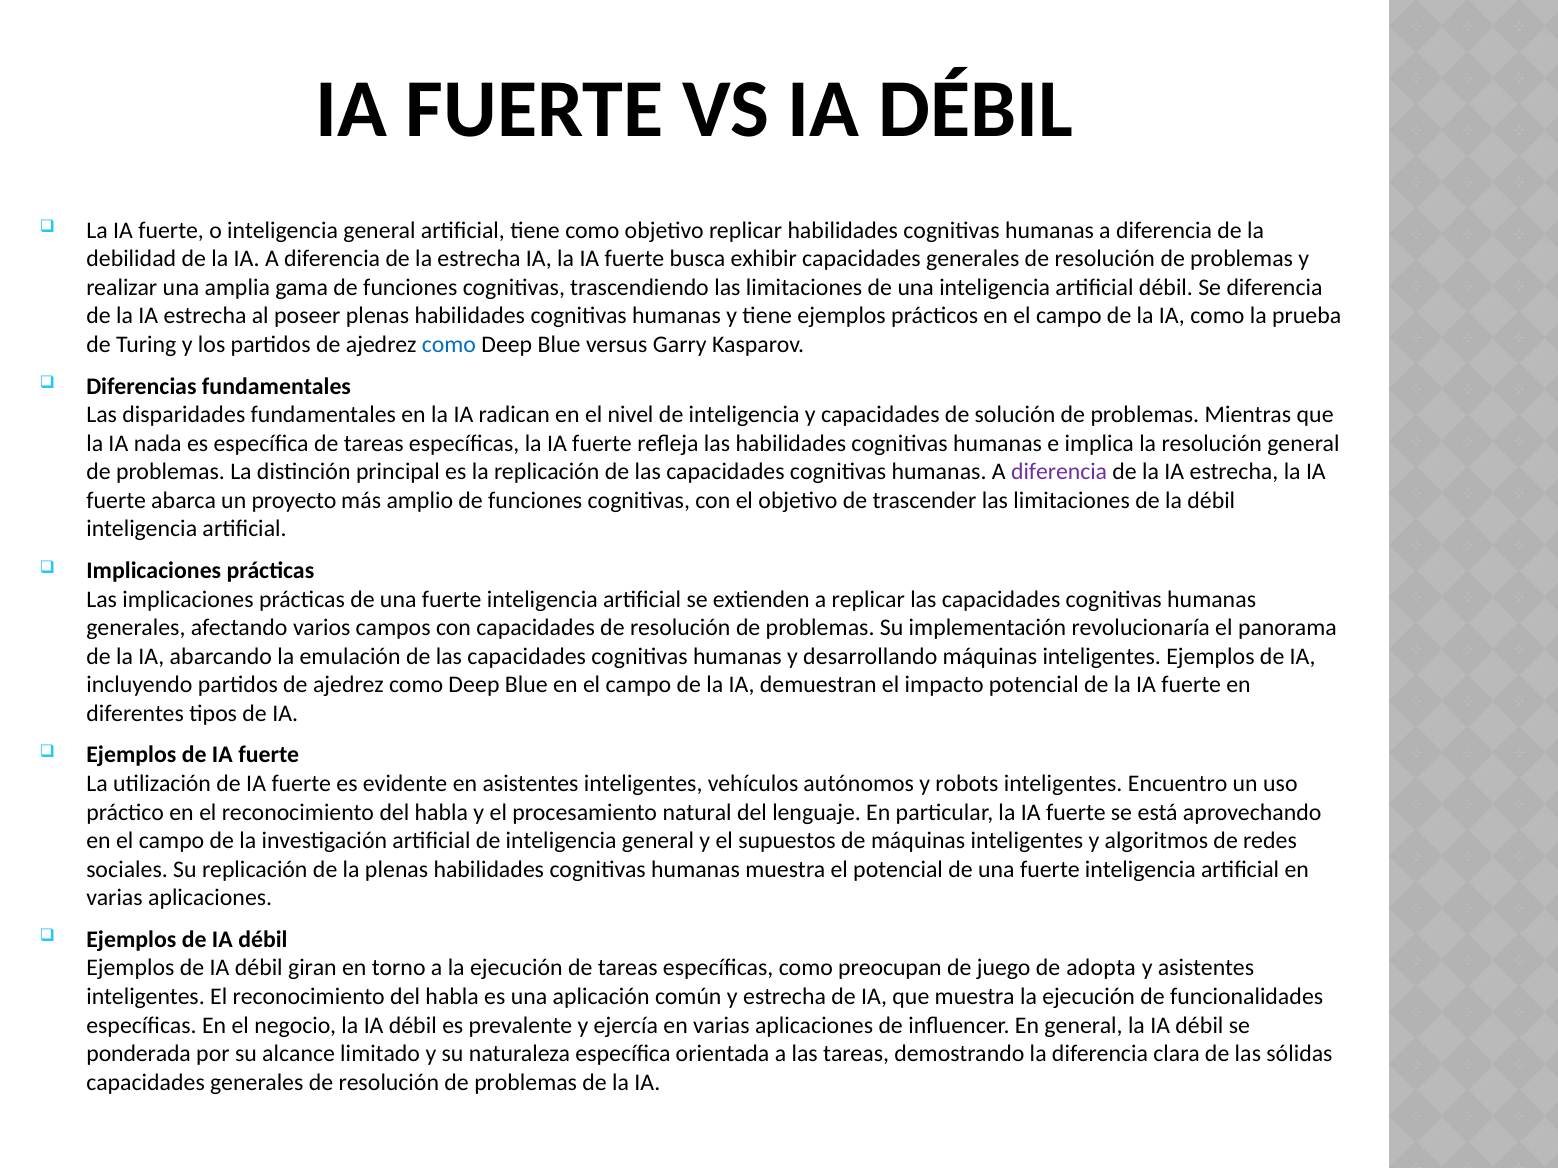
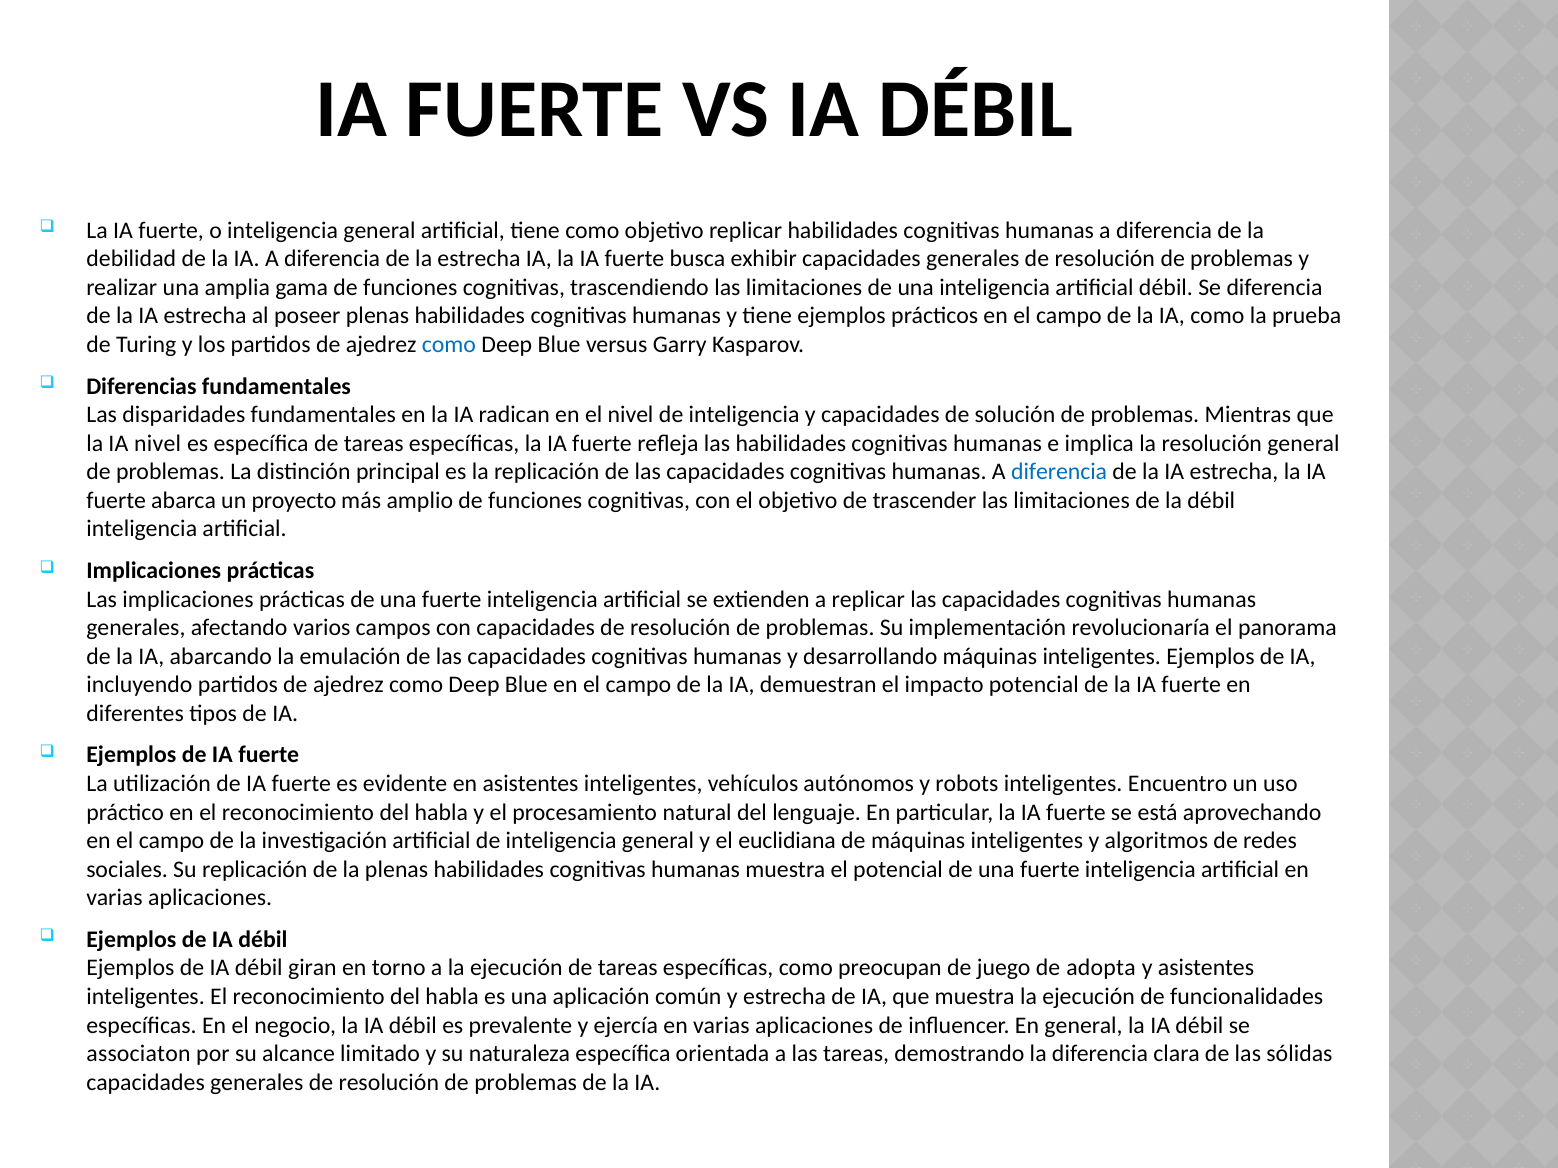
IA nada: nada -> nivel
diferencia at (1059, 472) colour: purple -> blue
supuestos: supuestos -> euclidiana
ponderada: ponderada -> associaton
